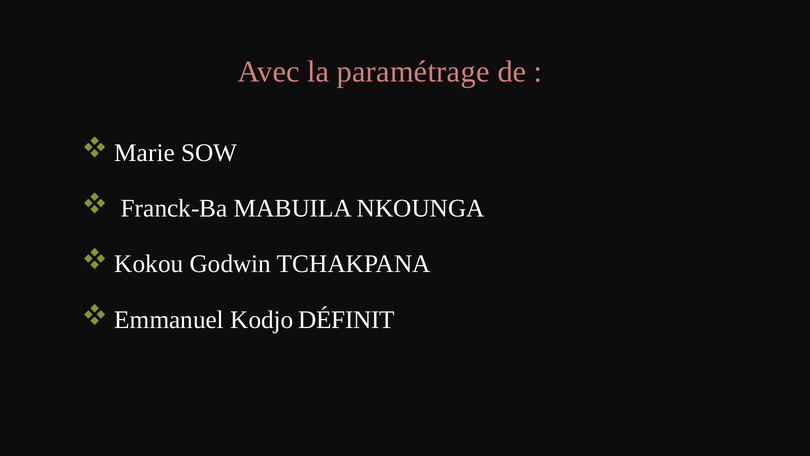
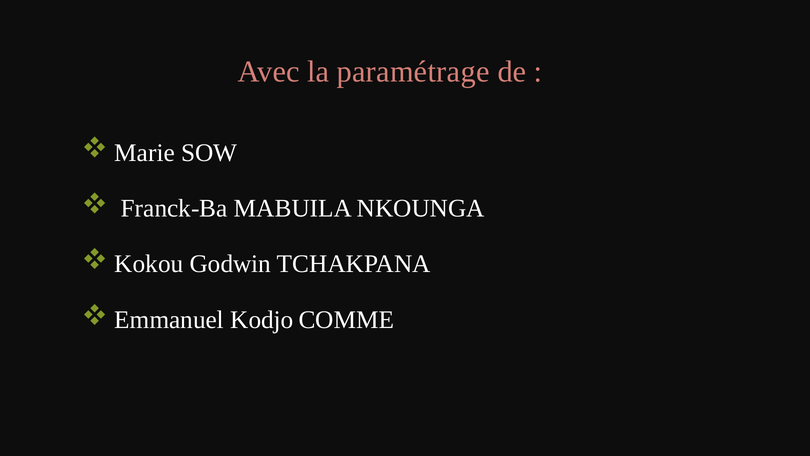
DÉFINIT: DÉFINIT -> COMME
